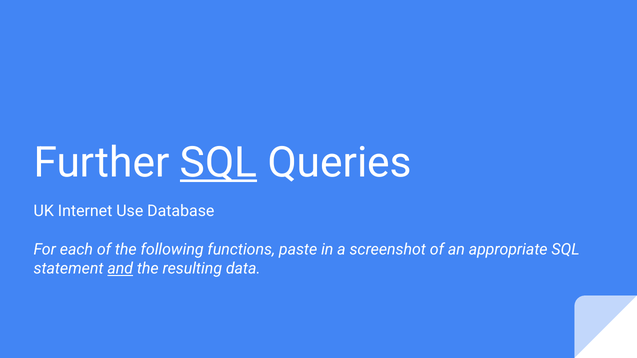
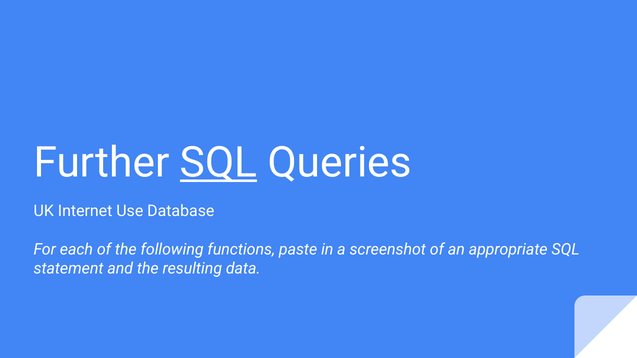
and underline: present -> none
